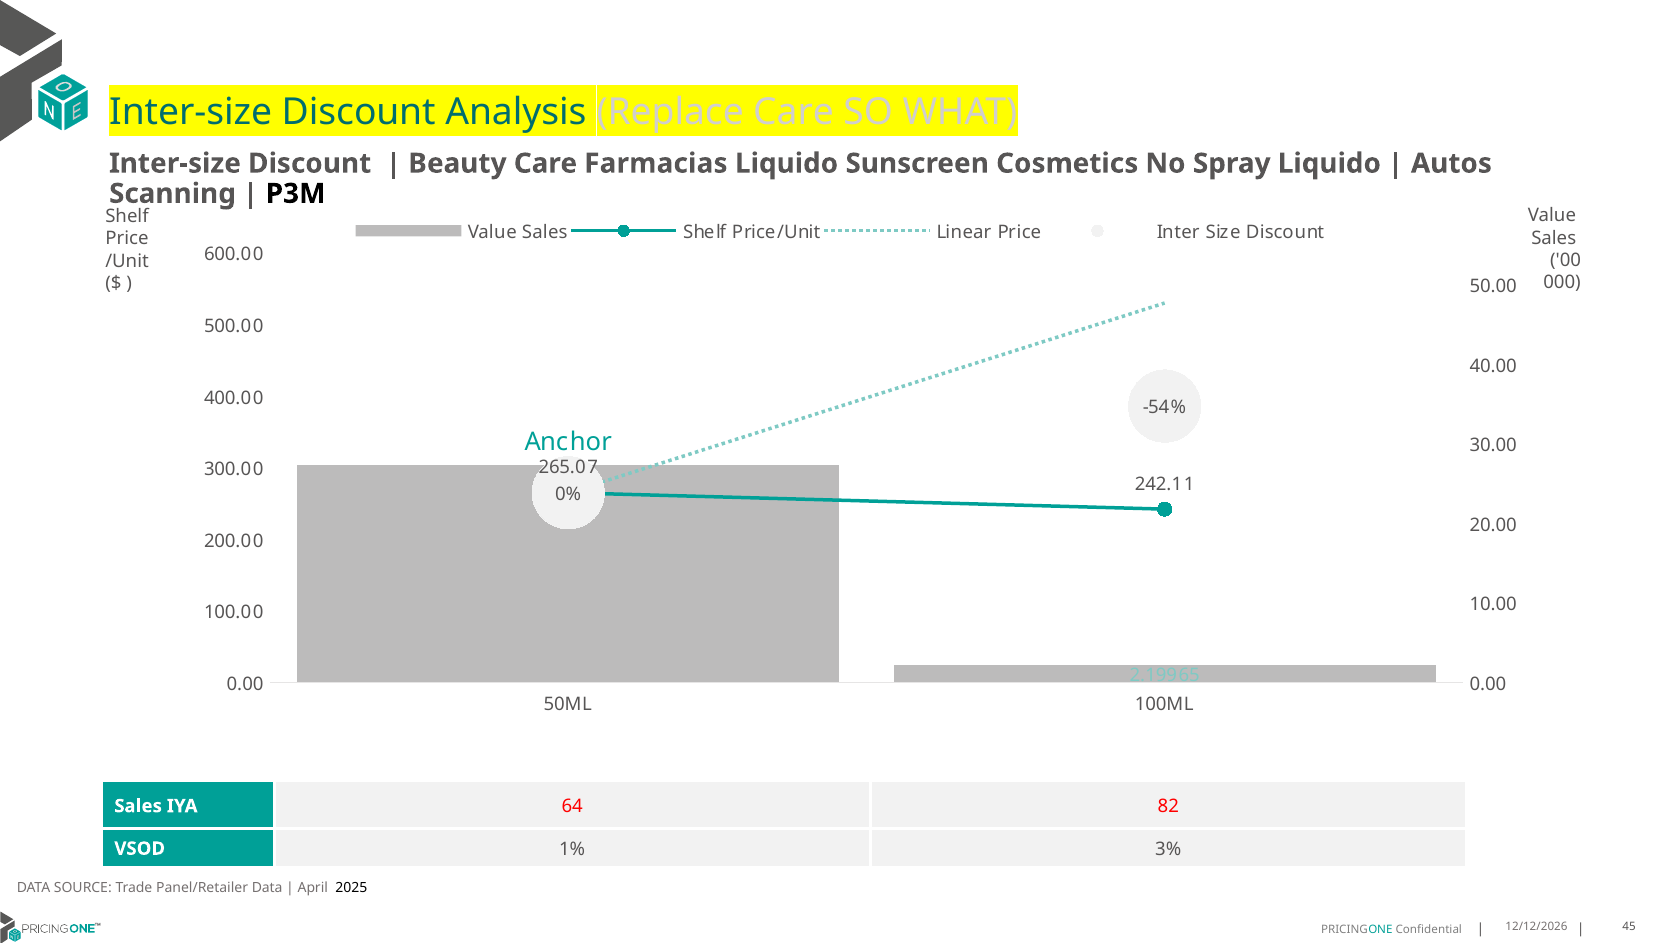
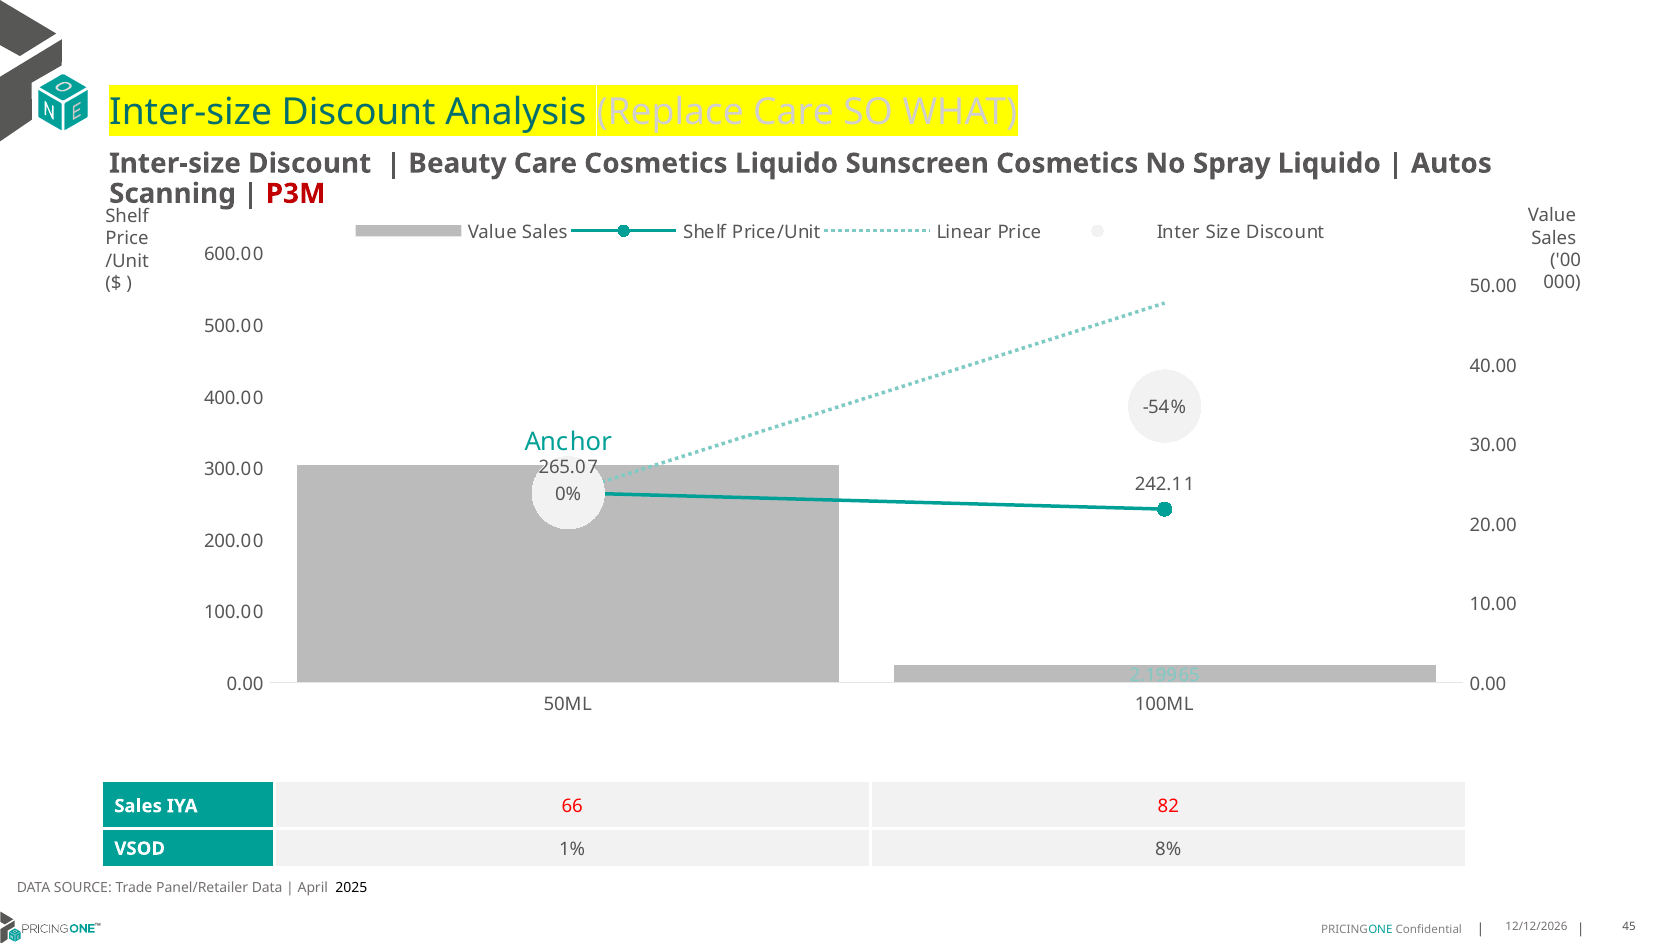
Care Farmacias: Farmacias -> Cosmetics
P3M colour: black -> red
64: 64 -> 66
3%: 3% -> 8%
